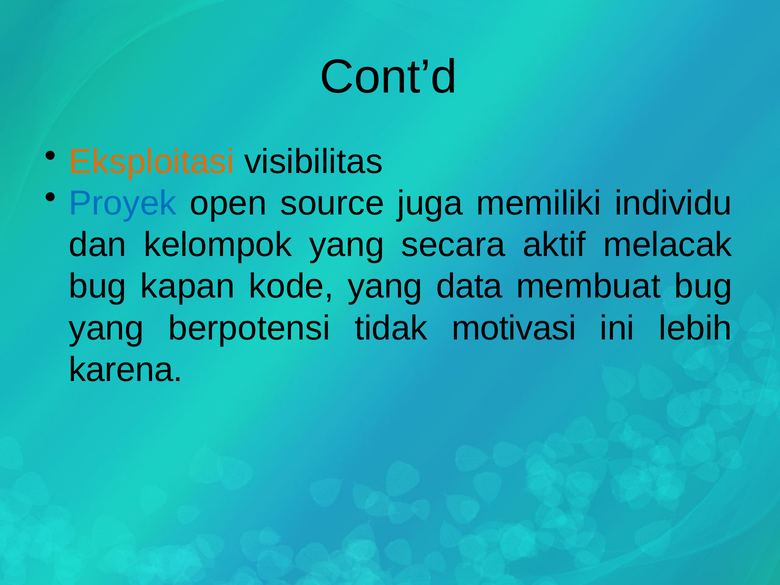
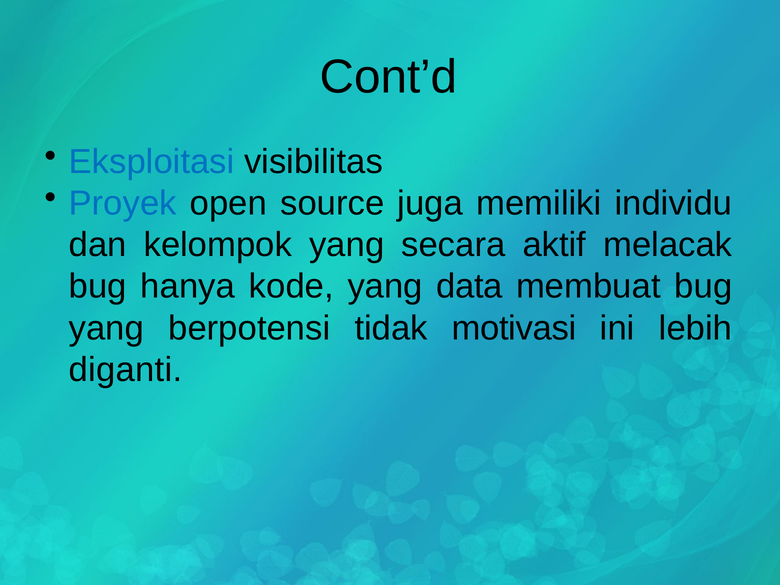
Eksploitasi colour: orange -> blue
kapan: kapan -> hanya
karena: karena -> diganti
